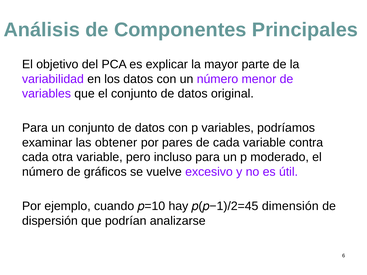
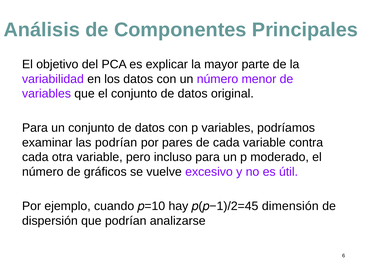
las obtener: obtener -> podrían
